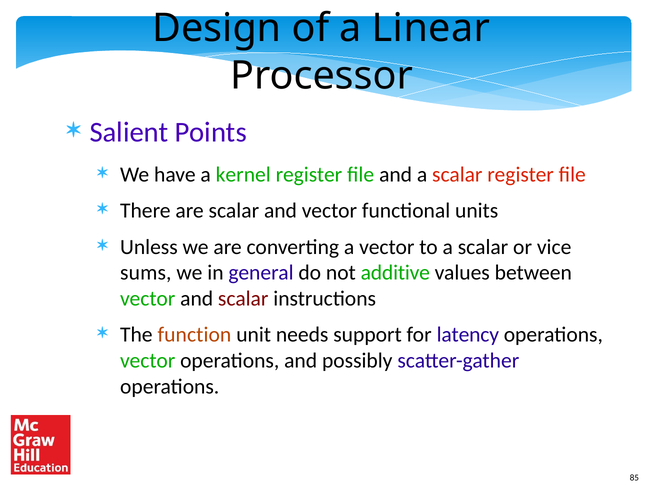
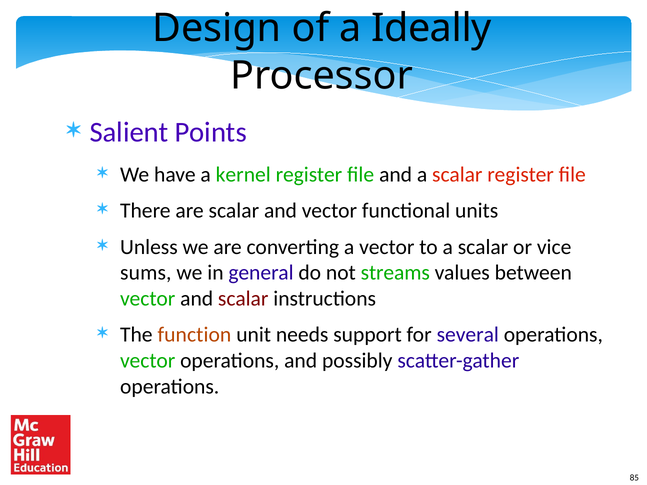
Linear: Linear -> Ideally
additive: additive -> streams
latency: latency -> several
